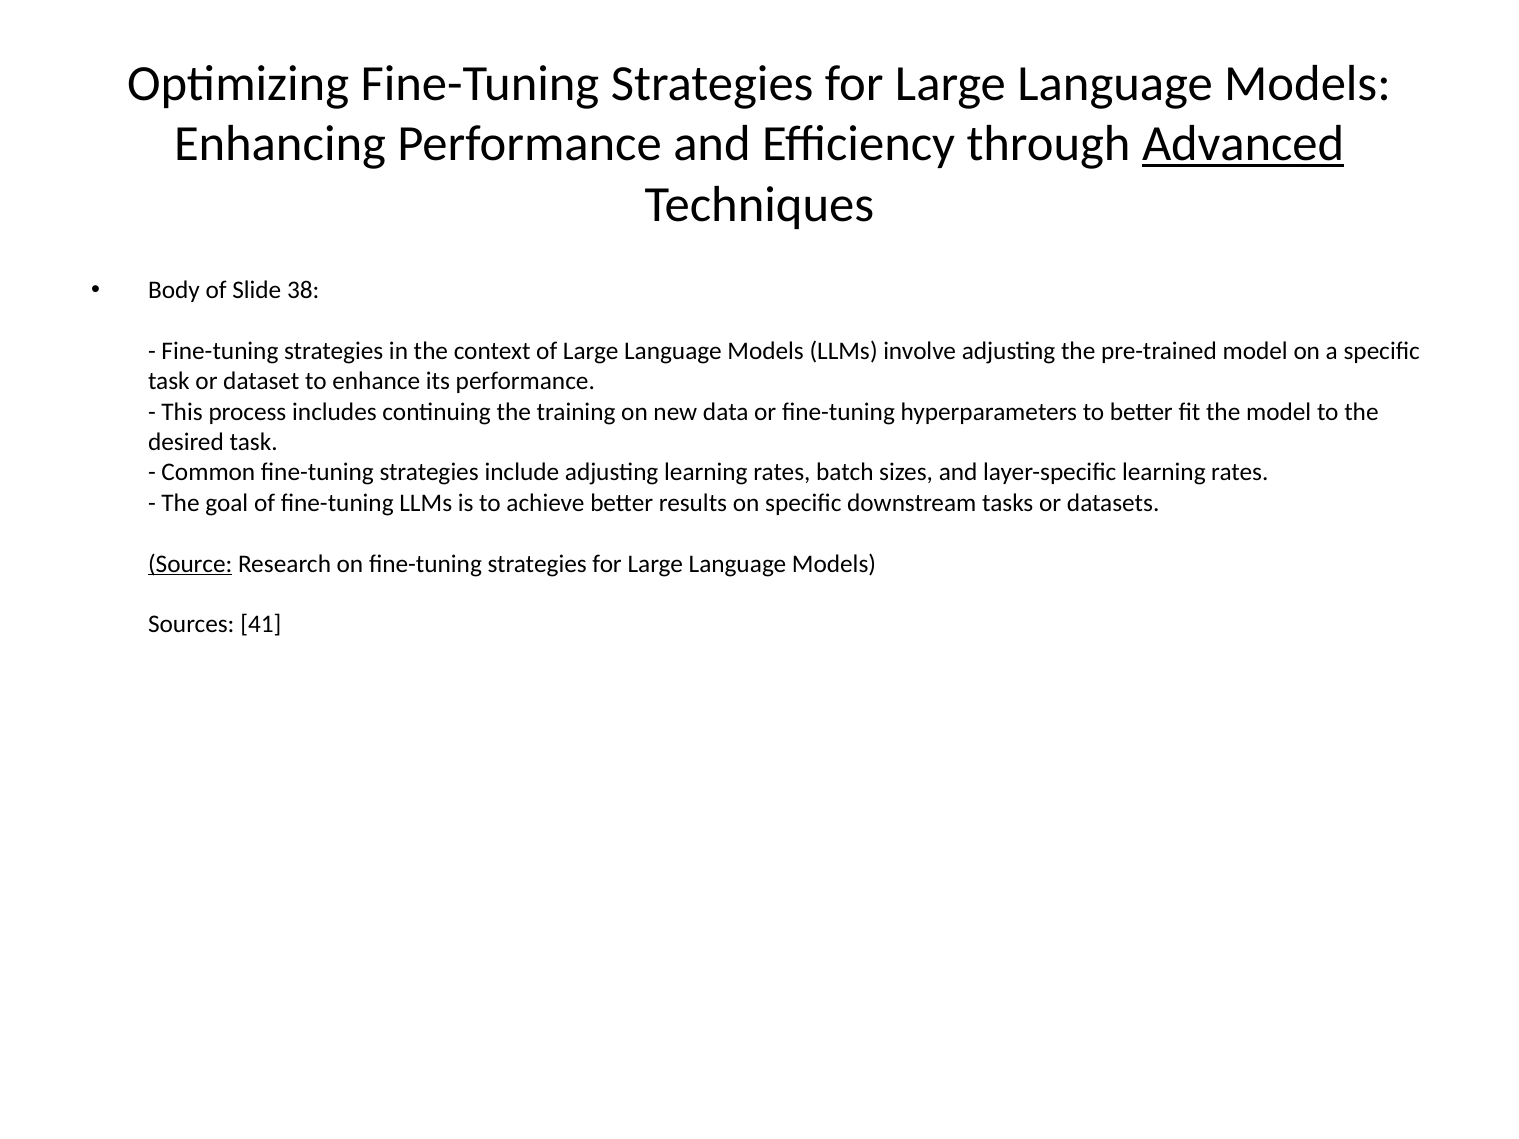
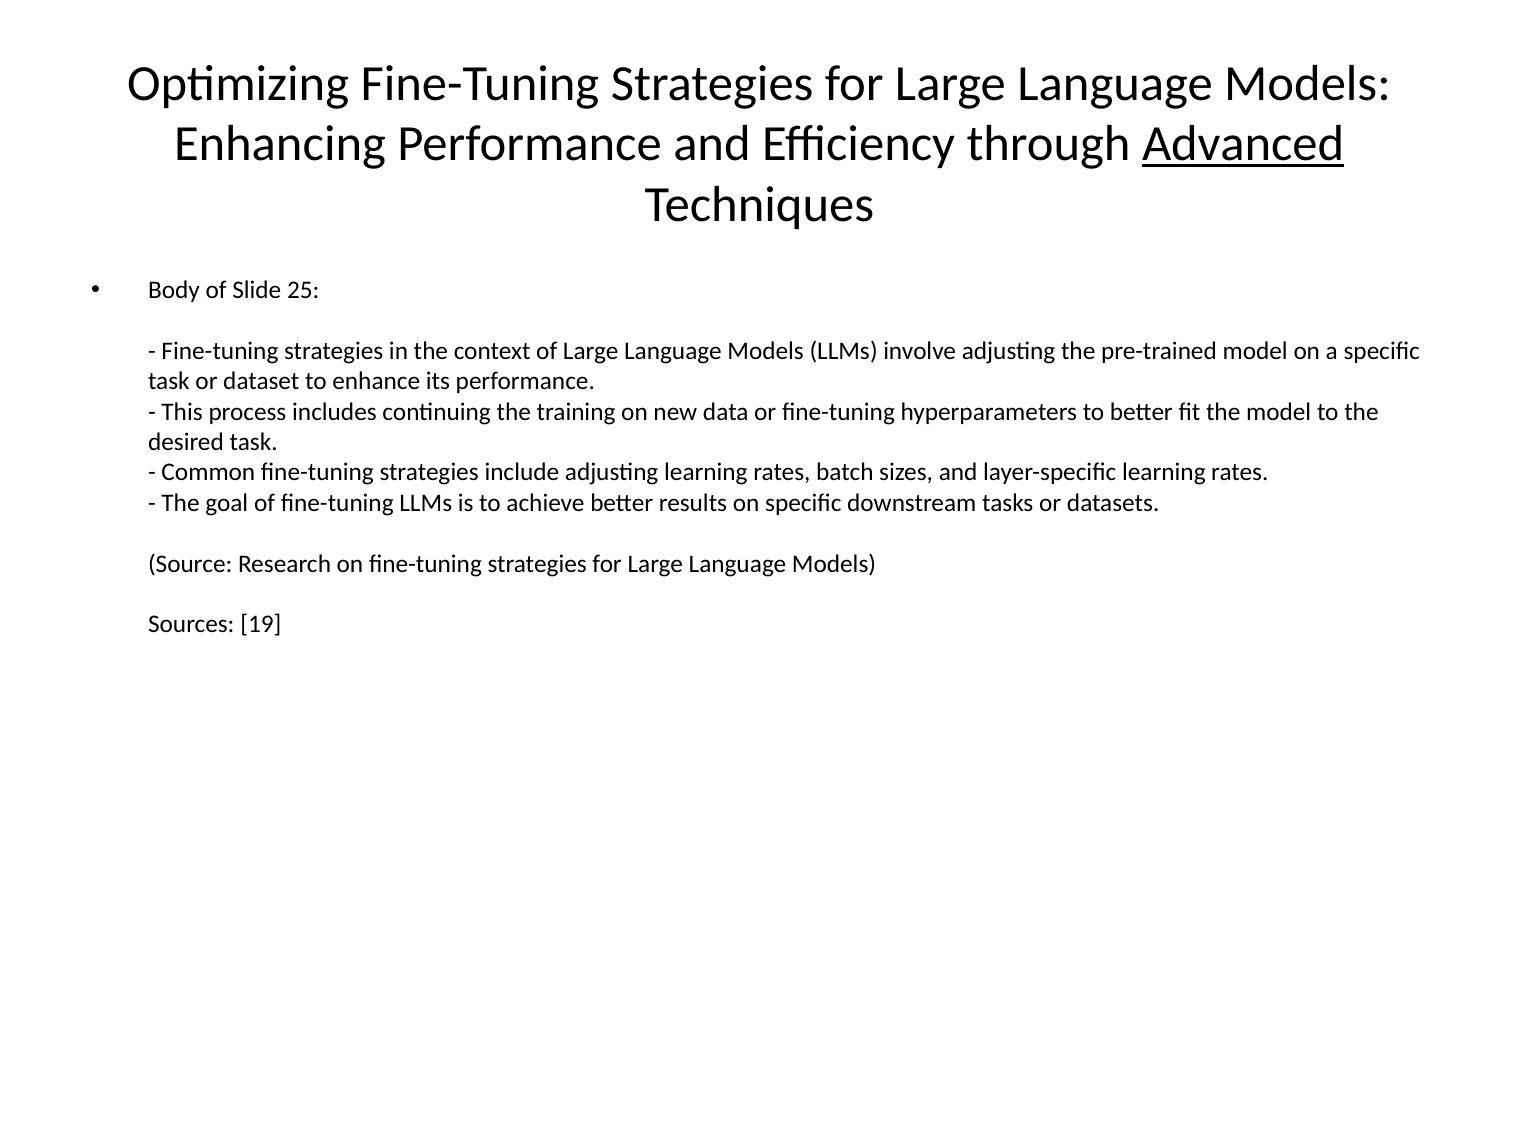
38: 38 -> 25
Source underline: present -> none
41: 41 -> 19
